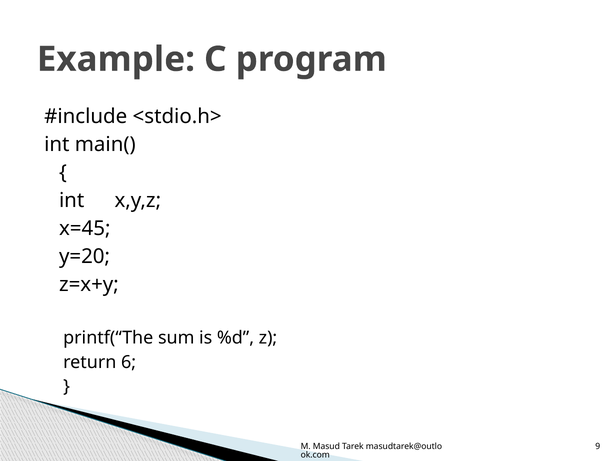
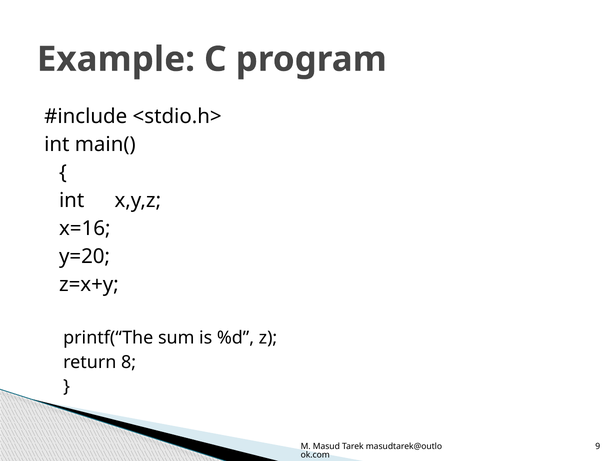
x=45: x=45 -> x=16
6: 6 -> 8
